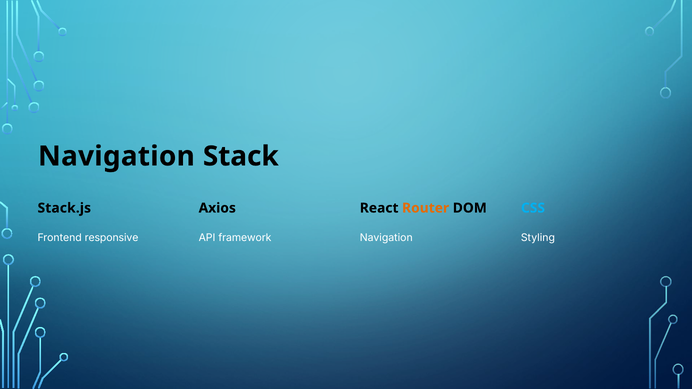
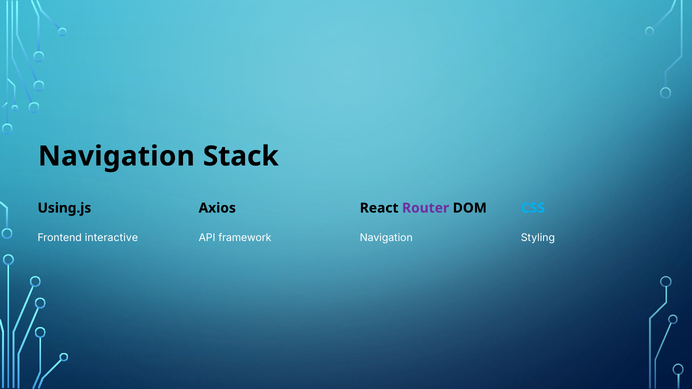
Stack.js: Stack.js -> Using.js
Router colour: orange -> purple
responsive: responsive -> interactive
